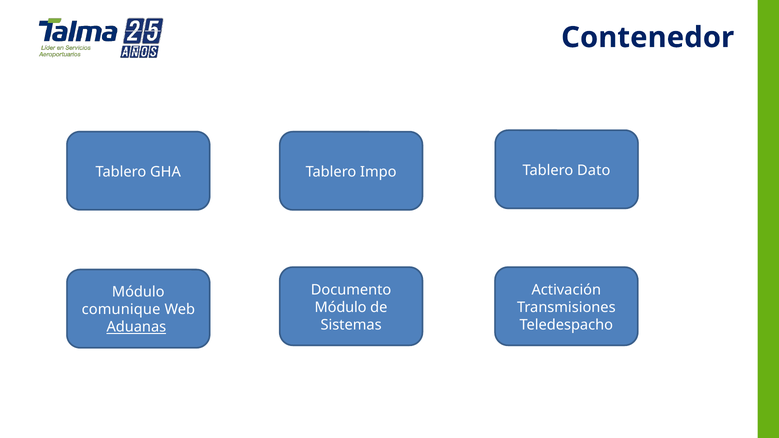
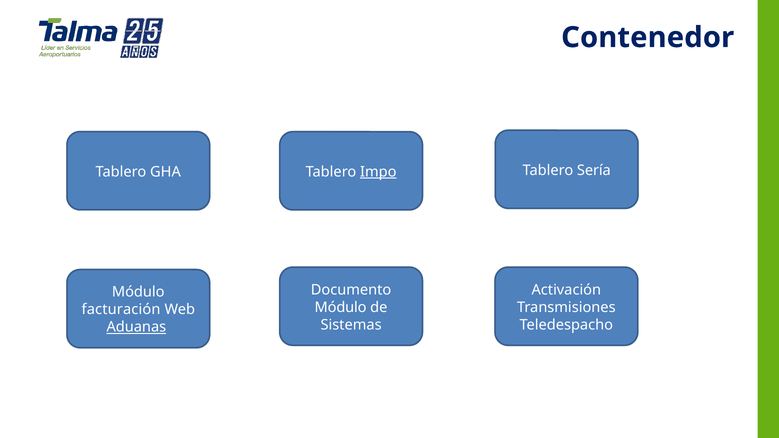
Impo underline: none -> present
Dato: Dato -> Sería
comunique: comunique -> facturación
